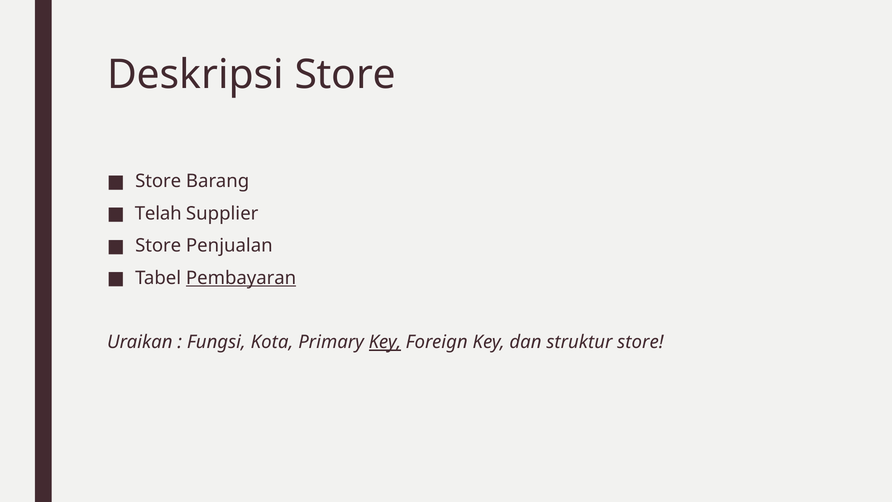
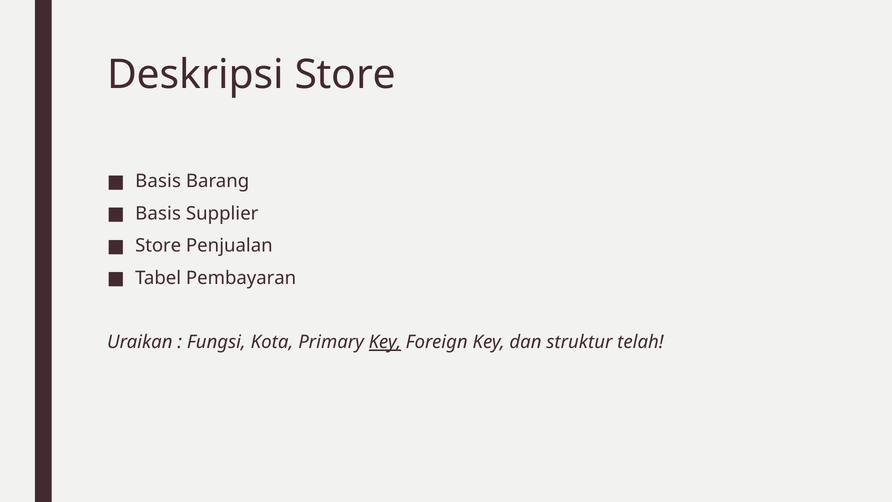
Store at (158, 181): Store -> Basis
Telah at (158, 213): Telah -> Basis
Pembayaran underline: present -> none
struktur store: store -> telah
